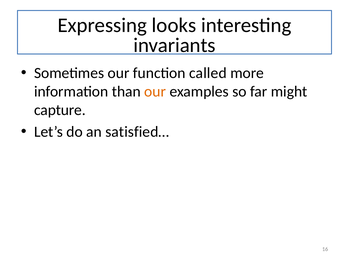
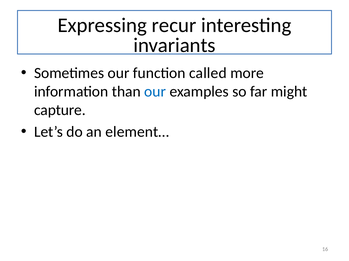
looks: looks -> recur
our at (155, 92) colour: orange -> blue
satisfied…: satisfied… -> element…
